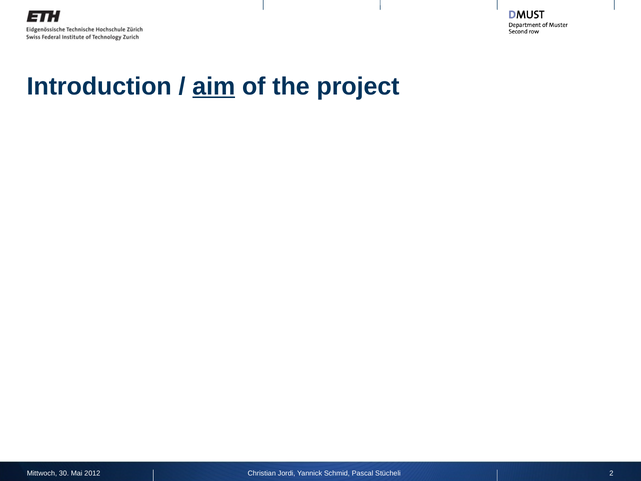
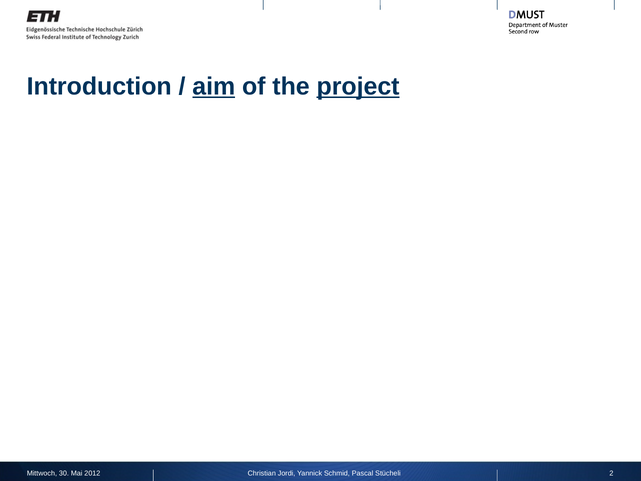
project underline: none -> present
